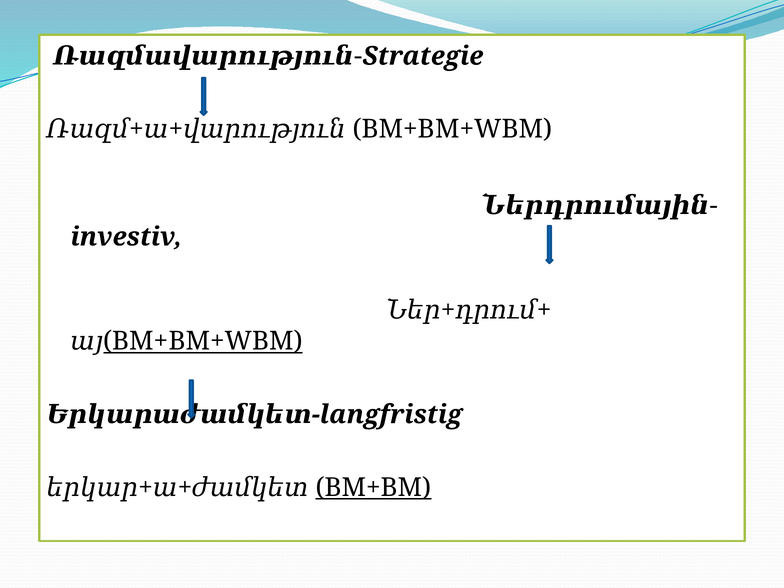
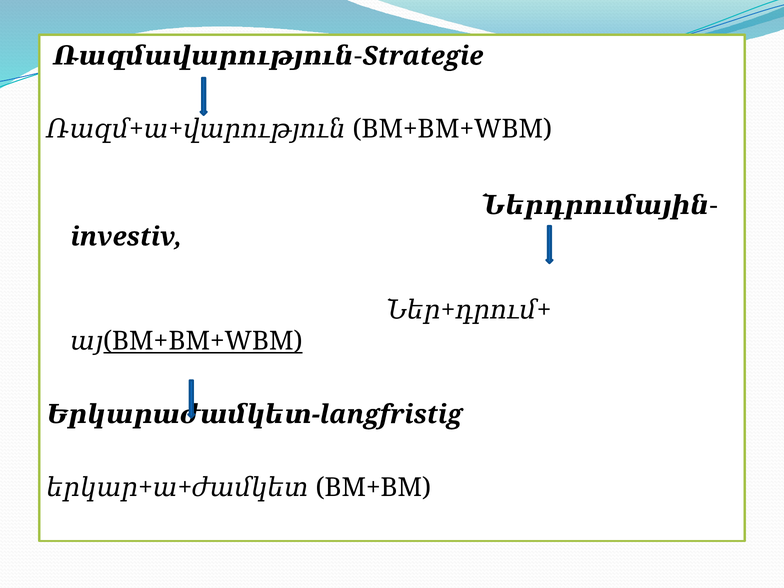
BM+BM underline: present -> none
